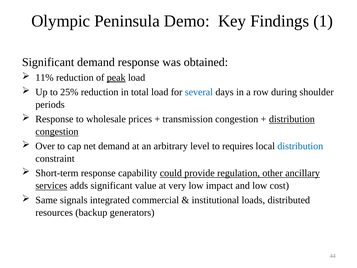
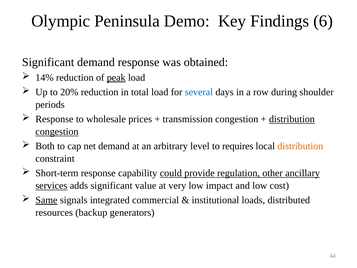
1: 1 -> 6
11%: 11% -> 14%
25%: 25% -> 20%
Over: Over -> Both
distribution at (300, 146) colour: blue -> orange
Same underline: none -> present
